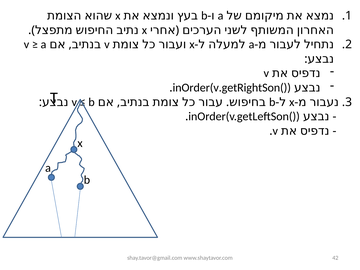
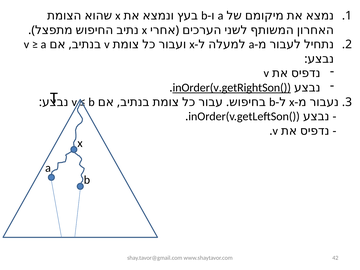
inOrder(v.getRightSon( underline: none -> present
